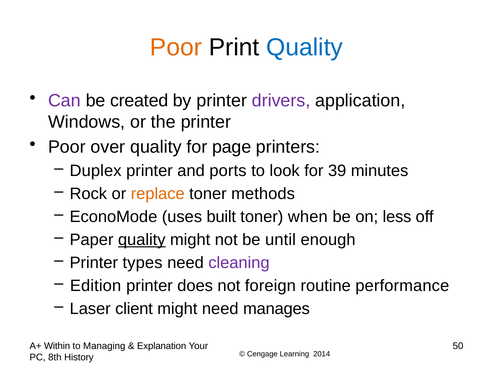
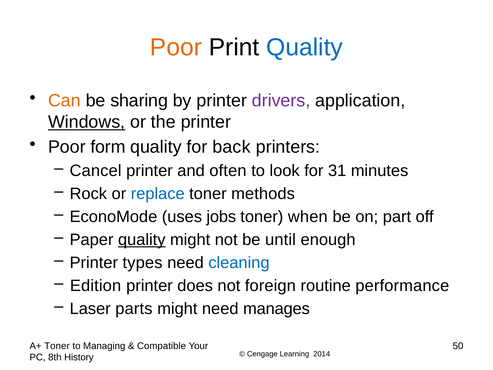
Can colour: purple -> orange
created: created -> sharing
Windows underline: none -> present
over: over -> form
page: page -> back
Duplex: Duplex -> Cancel
ports: ports -> often
39: 39 -> 31
replace colour: orange -> blue
built: built -> jobs
less: less -> part
cleaning colour: purple -> blue
client: client -> parts
A+ Within: Within -> Toner
Explanation: Explanation -> Compatible
